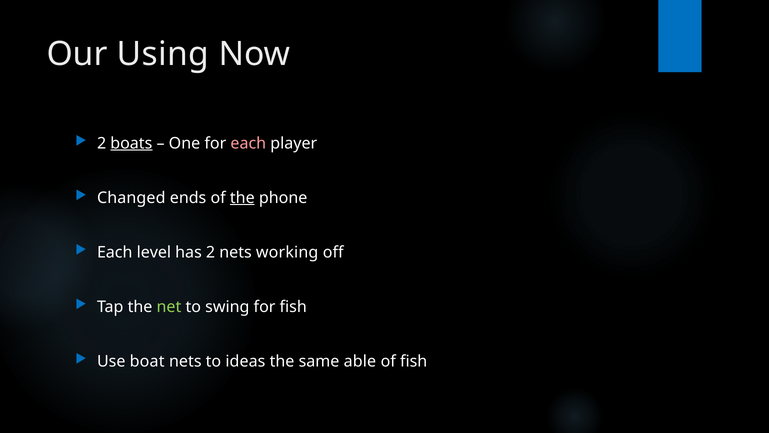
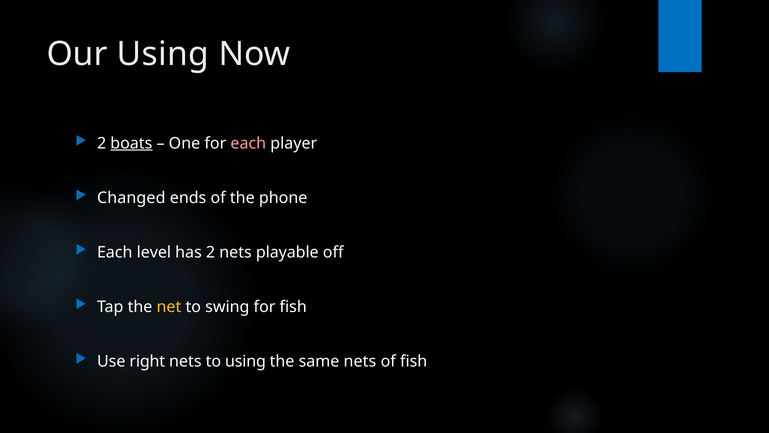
the at (242, 198) underline: present -> none
working: working -> playable
net colour: light green -> yellow
boat: boat -> right
to ideas: ideas -> using
same able: able -> nets
